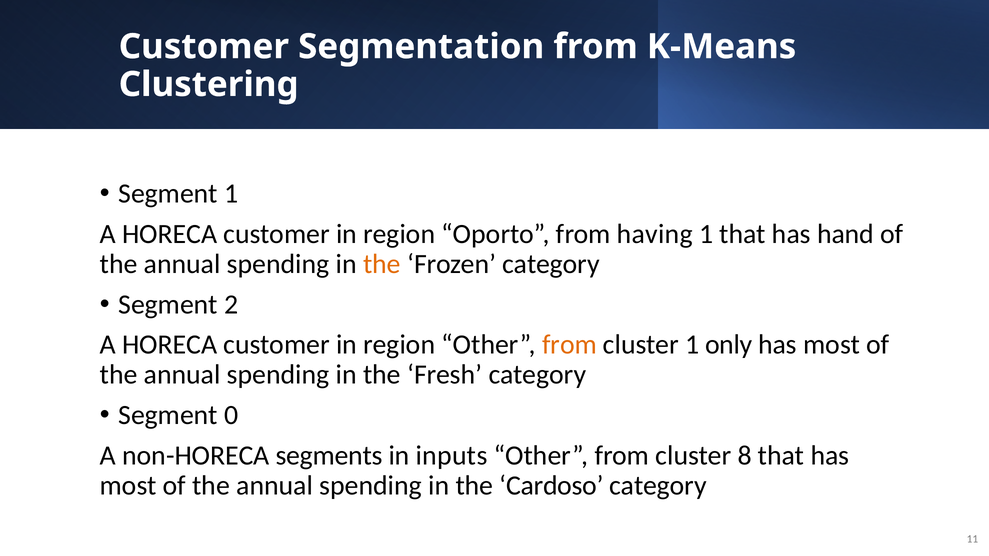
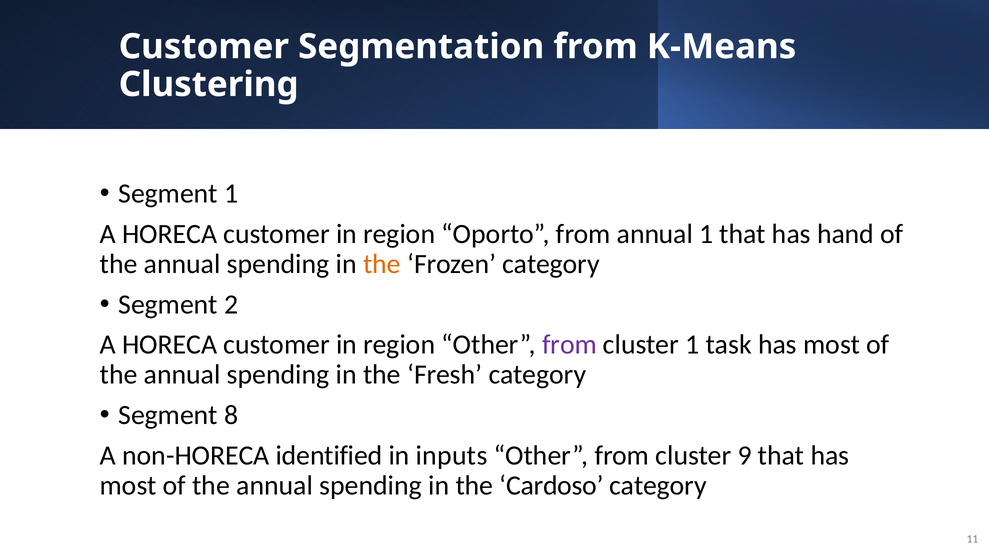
from having: having -> annual
from at (569, 345) colour: orange -> purple
only: only -> task
0: 0 -> 8
segments: segments -> identified
8: 8 -> 9
